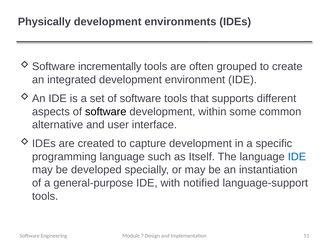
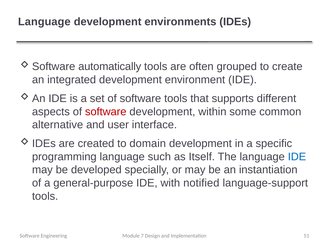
Physically at (44, 22): Physically -> Language
incrementally: incrementally -> automatically
software at (106, 112) colour: black -> red
capture: capture -> domain
